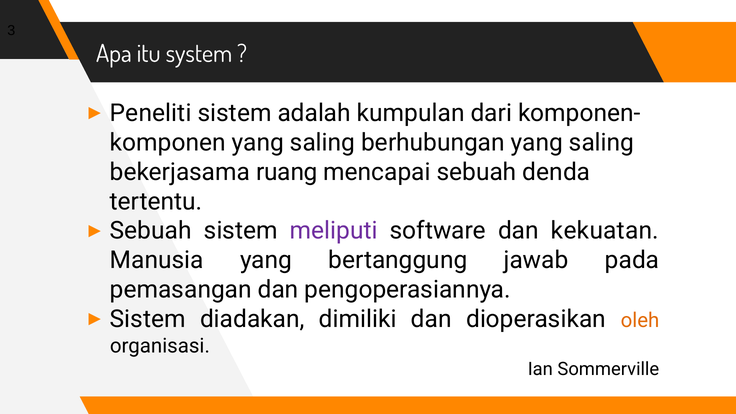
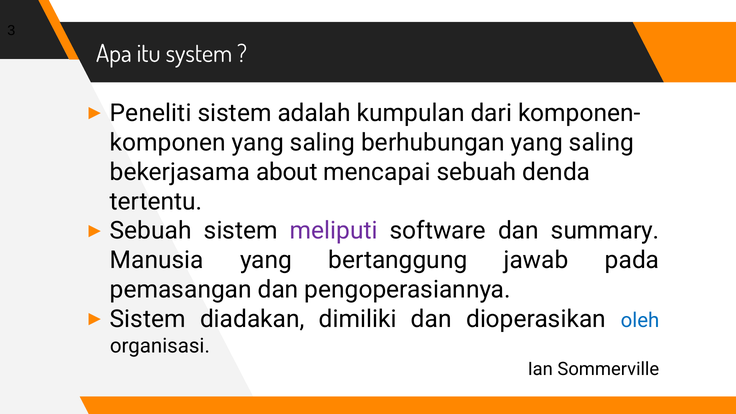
ruang: ruang -> about
kekuatan: kekuatan -> summary
oleh colour: orange -> blue
